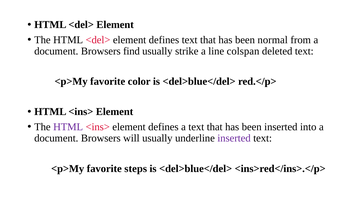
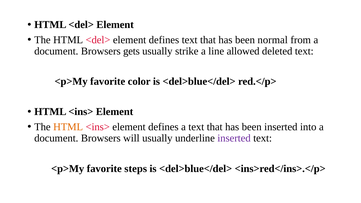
find: find -> gets
colspan: colspan -> allowed
HTML at (68, 127) colour: purple -> orange
